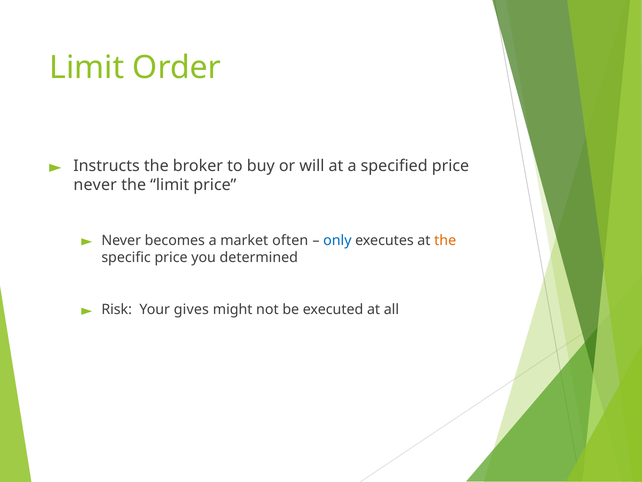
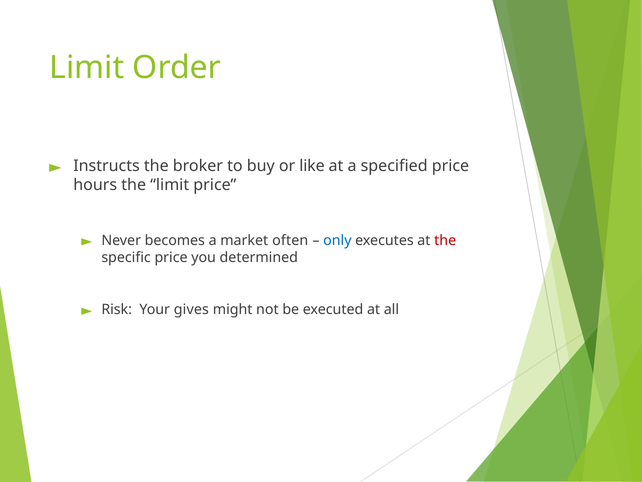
will: will -> like
never at (95, 185): never -> hours
the at (445, 240) colour: orange -> red
